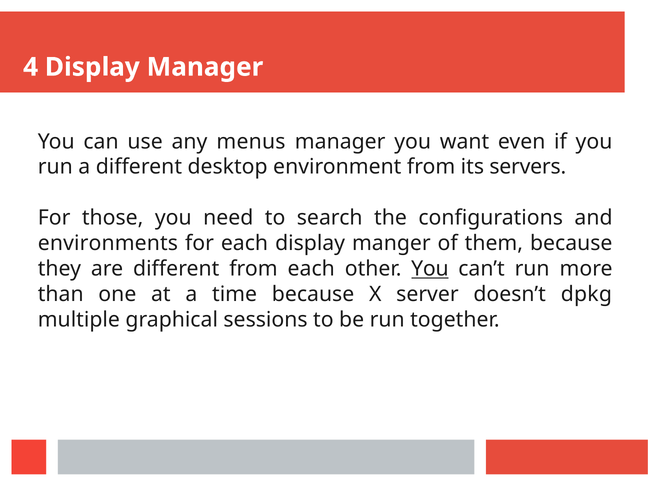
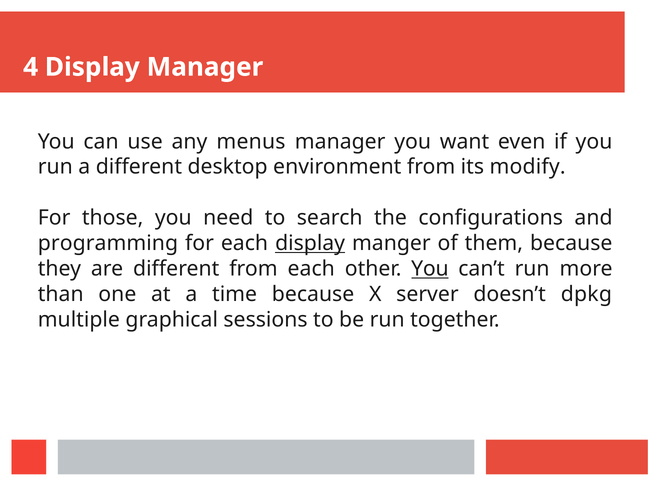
servers: servers -> modify
environments: environments -> programming
display at (310, 243) underline: none -> present
